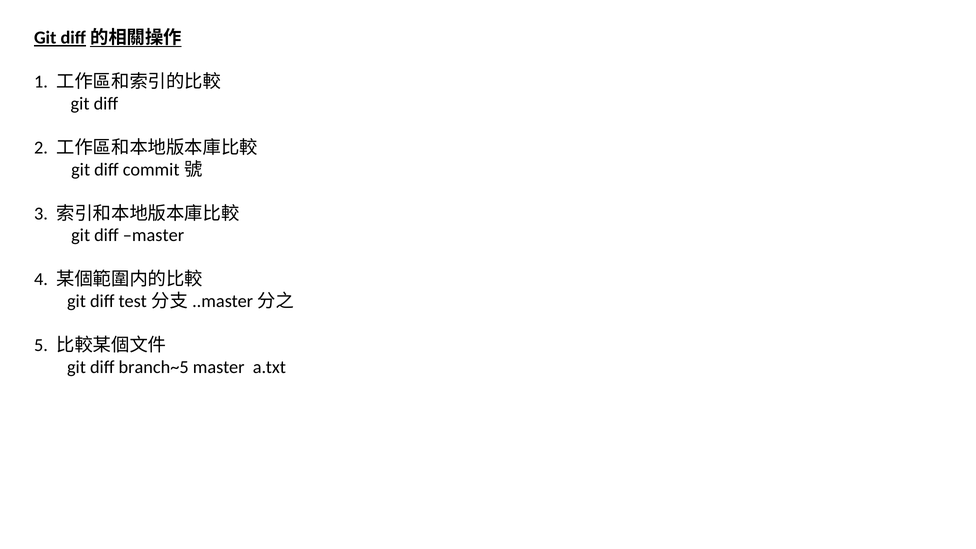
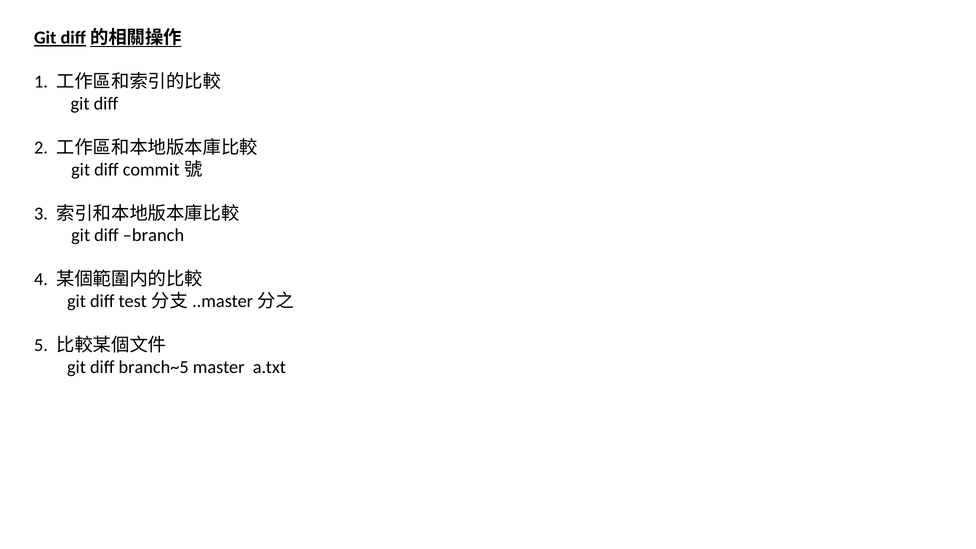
diff master: master -> branch
